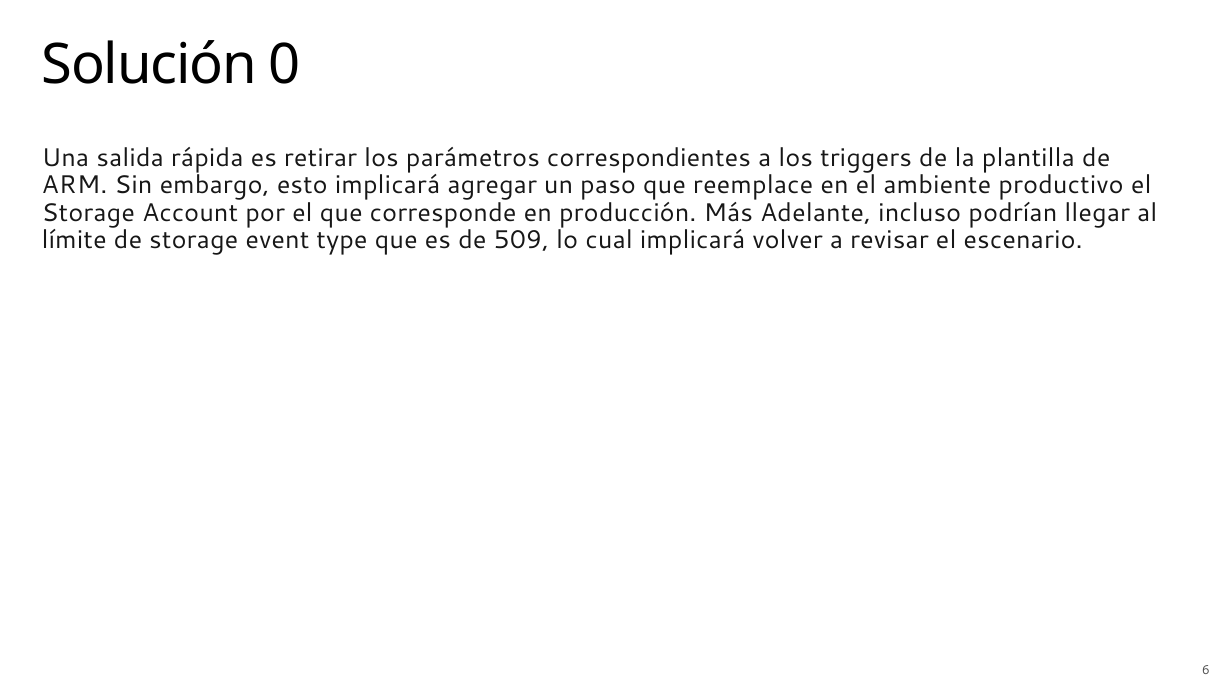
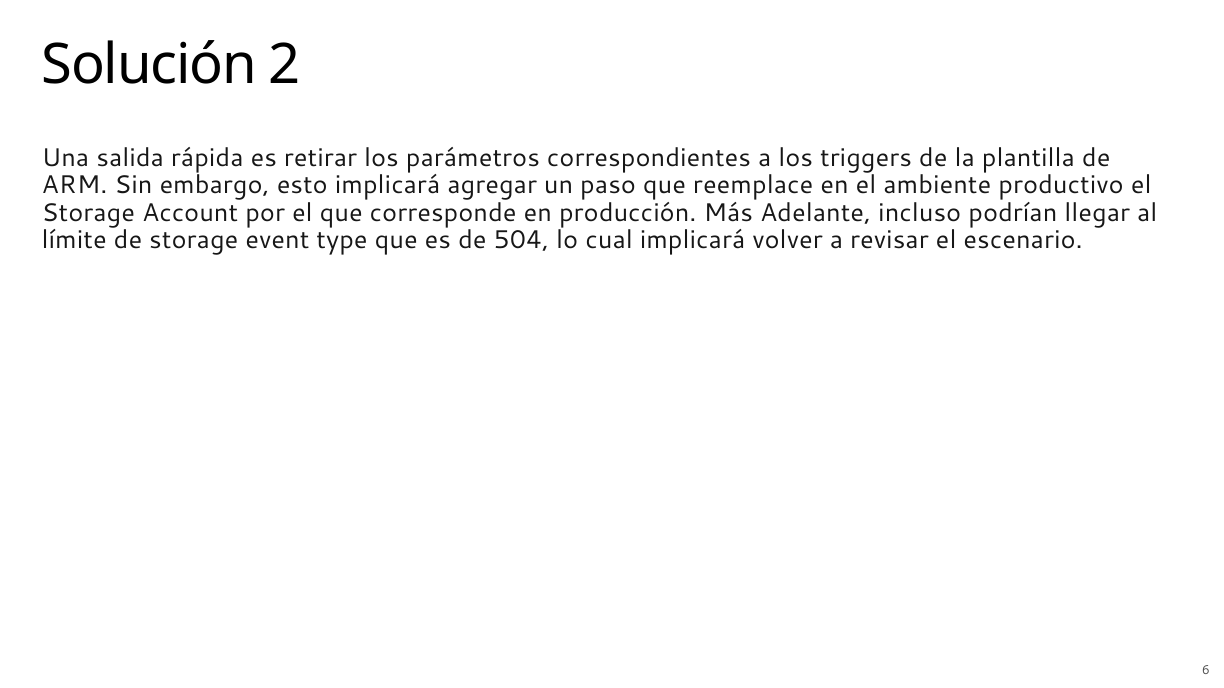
0: 0 -> 2
509: 509 -> 504
